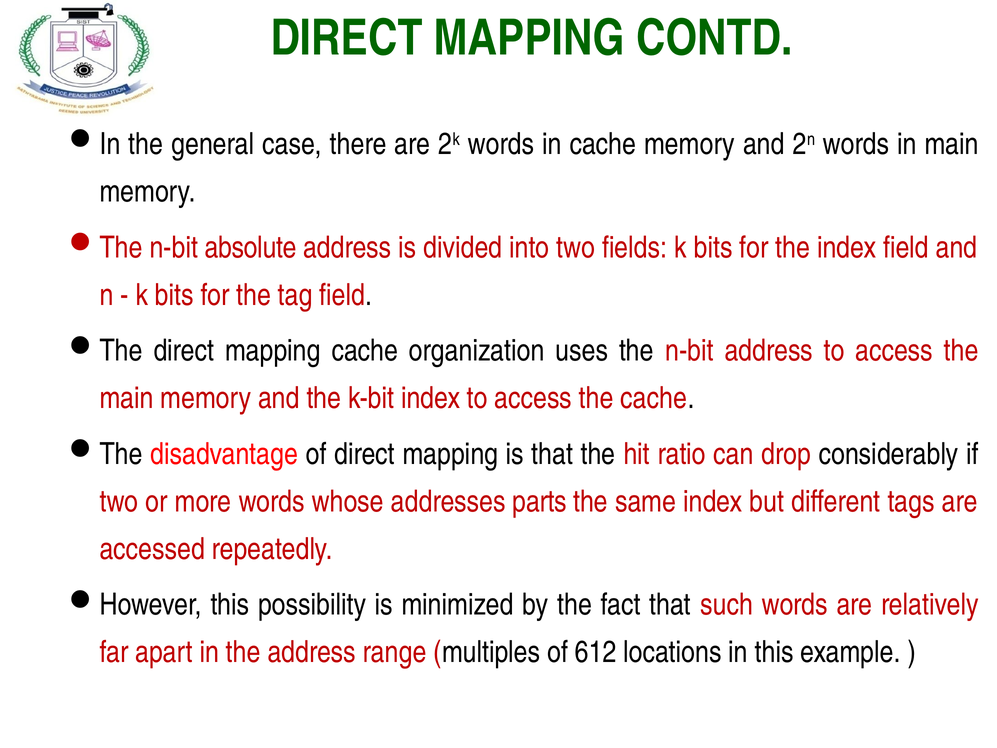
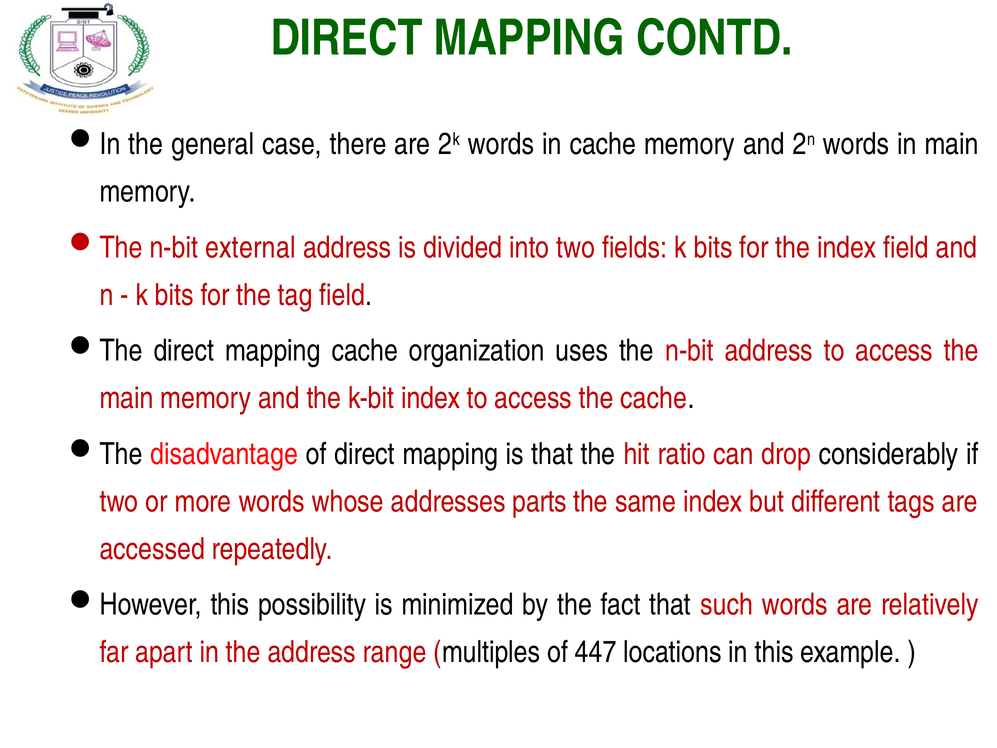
absolute: absolute -> external
612: 612 -> 447
